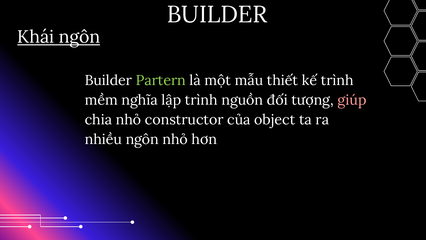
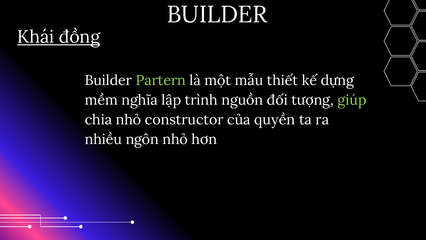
Khái ngôn: ngôn -> đồng
kế trình: trình -> dựng
giúp colour: pink -> light green
object: object -> quyền
